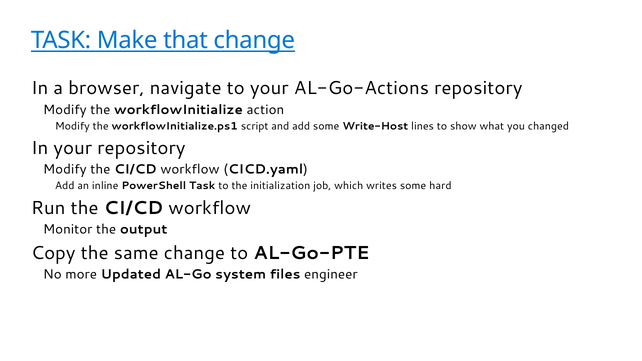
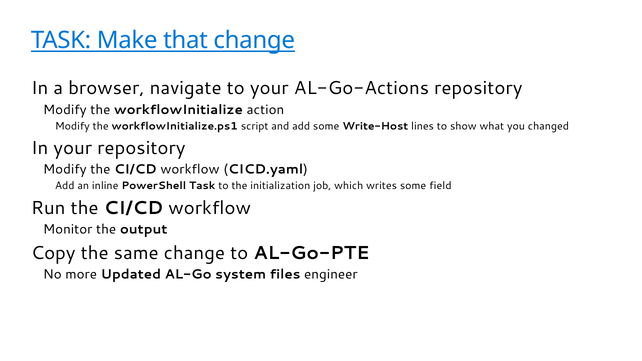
hard: hard -> field
